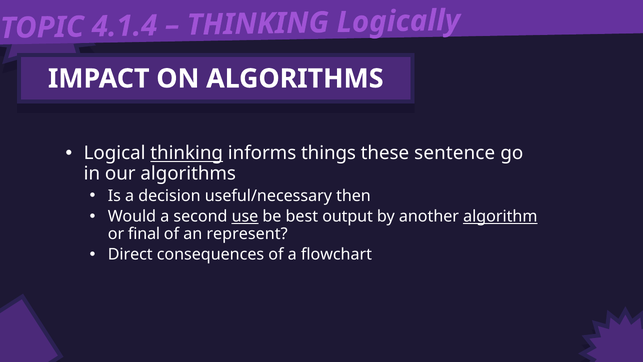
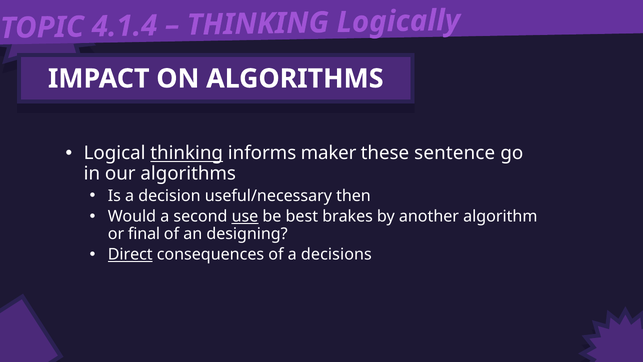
things: things -> maker
output: output -> brakes
algorithm underline: present -> none
represent: represent -> designing
Direct underline: none -> present
flowchart: flowchart -> decisions
